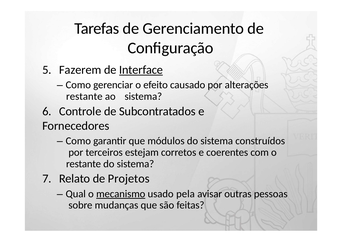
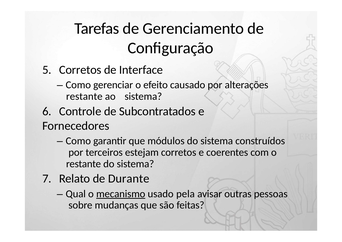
5 Fazerem: Fazerem -> Corretos
Interface underline: present -> none
Projetos: Projetos -> Durante
